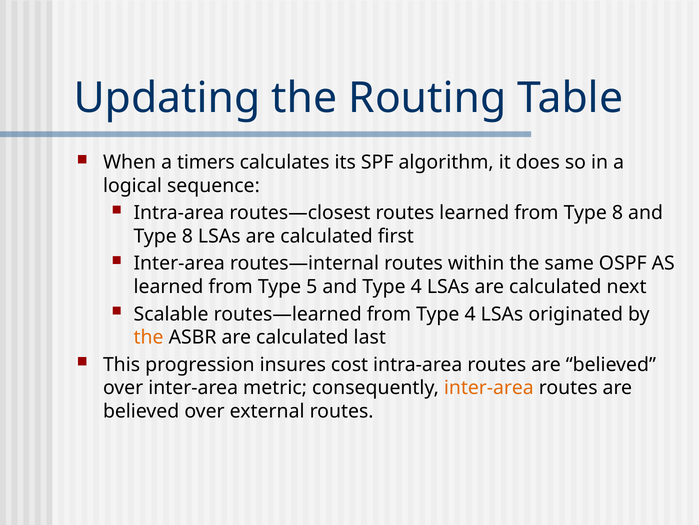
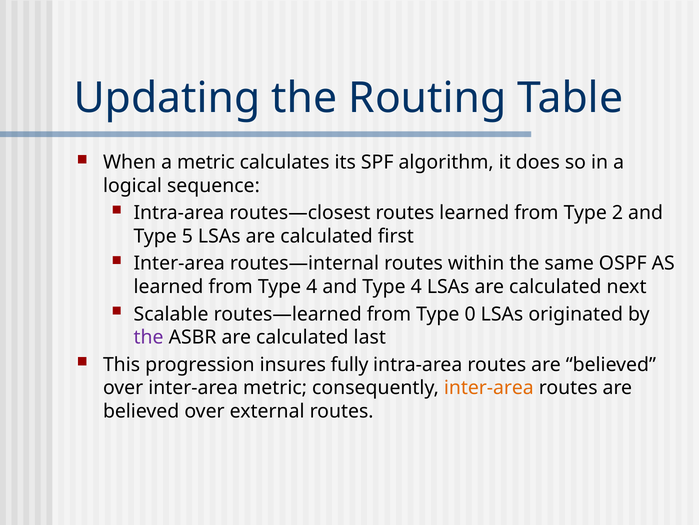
a timers: timers -> metric
from Type 8: 8 -> 2
8 at (187, 236): 8 -> 5
from Type 5: 5 -> 4
from Type 4: 4 -> 0
the at (149, 337) colour: orange -> purple
cost: cost -> fully
